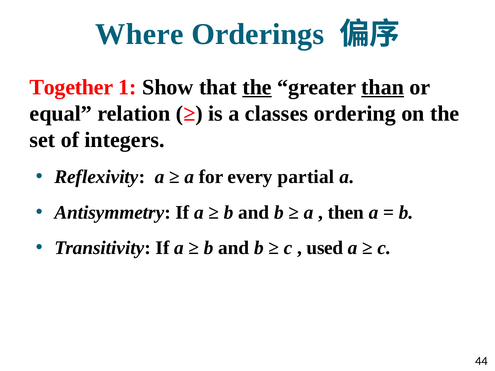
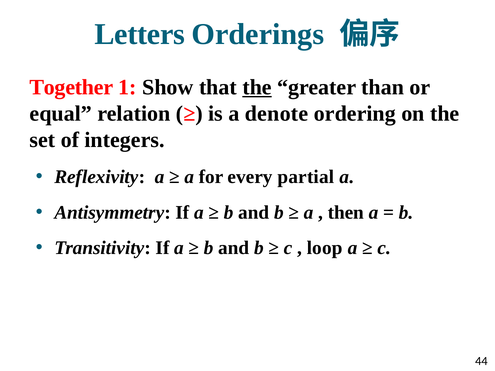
Where: Where -> Letters
than underline: present -> none
classes: classes -> denote
used: used -> loop
